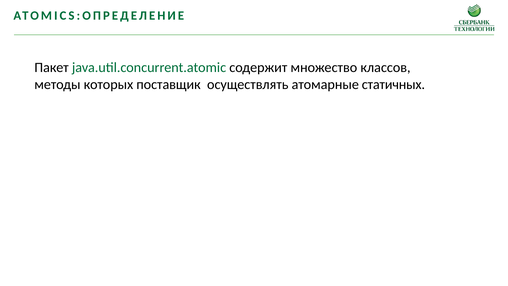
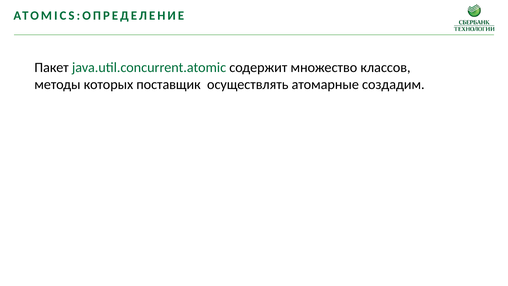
статичных: статичных -> создадим
